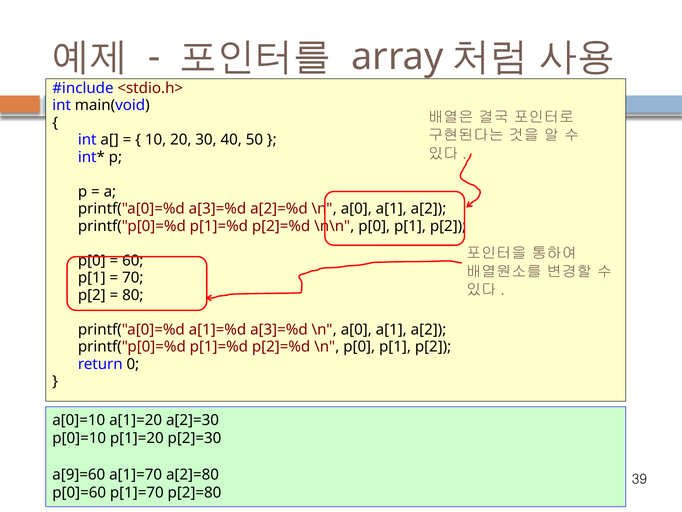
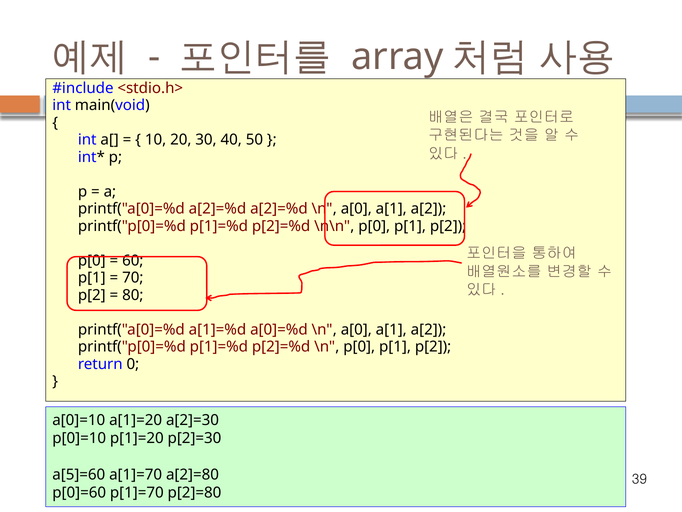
printf("a[0]=%d a[3]=%d: a[3]=%d -> a[2]=%d
a[1]=%d a[3]=%d: a[3]=%d -> a[0]=%d
a[9]=60: a[9]=60 -> a[5]=60
